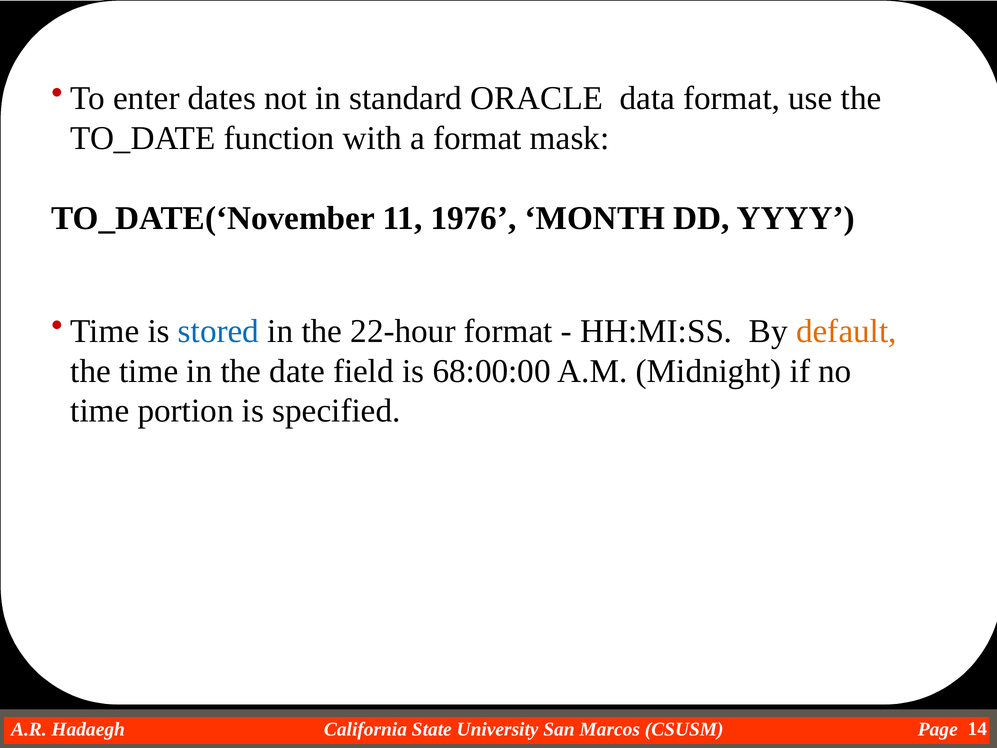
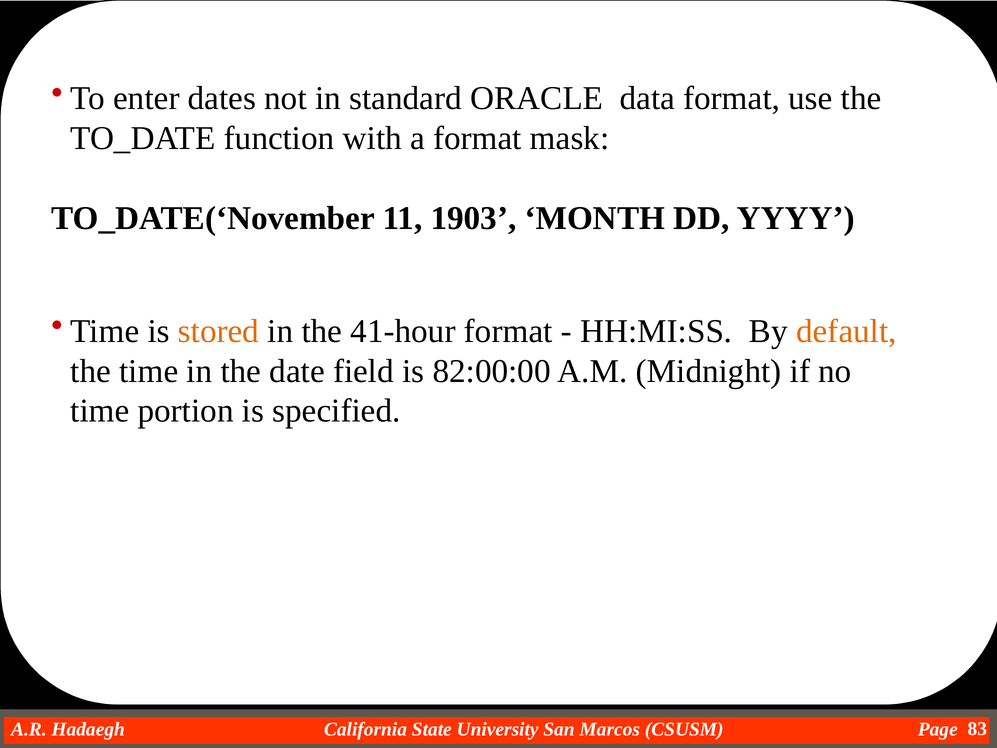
1976: 1976 -> 1903
stored colour: blue -> orange
22-hour: 22-hour -> 41-hour
68:00:00: 68:00:00 -> 82:00:00
14: 14 -> 83
